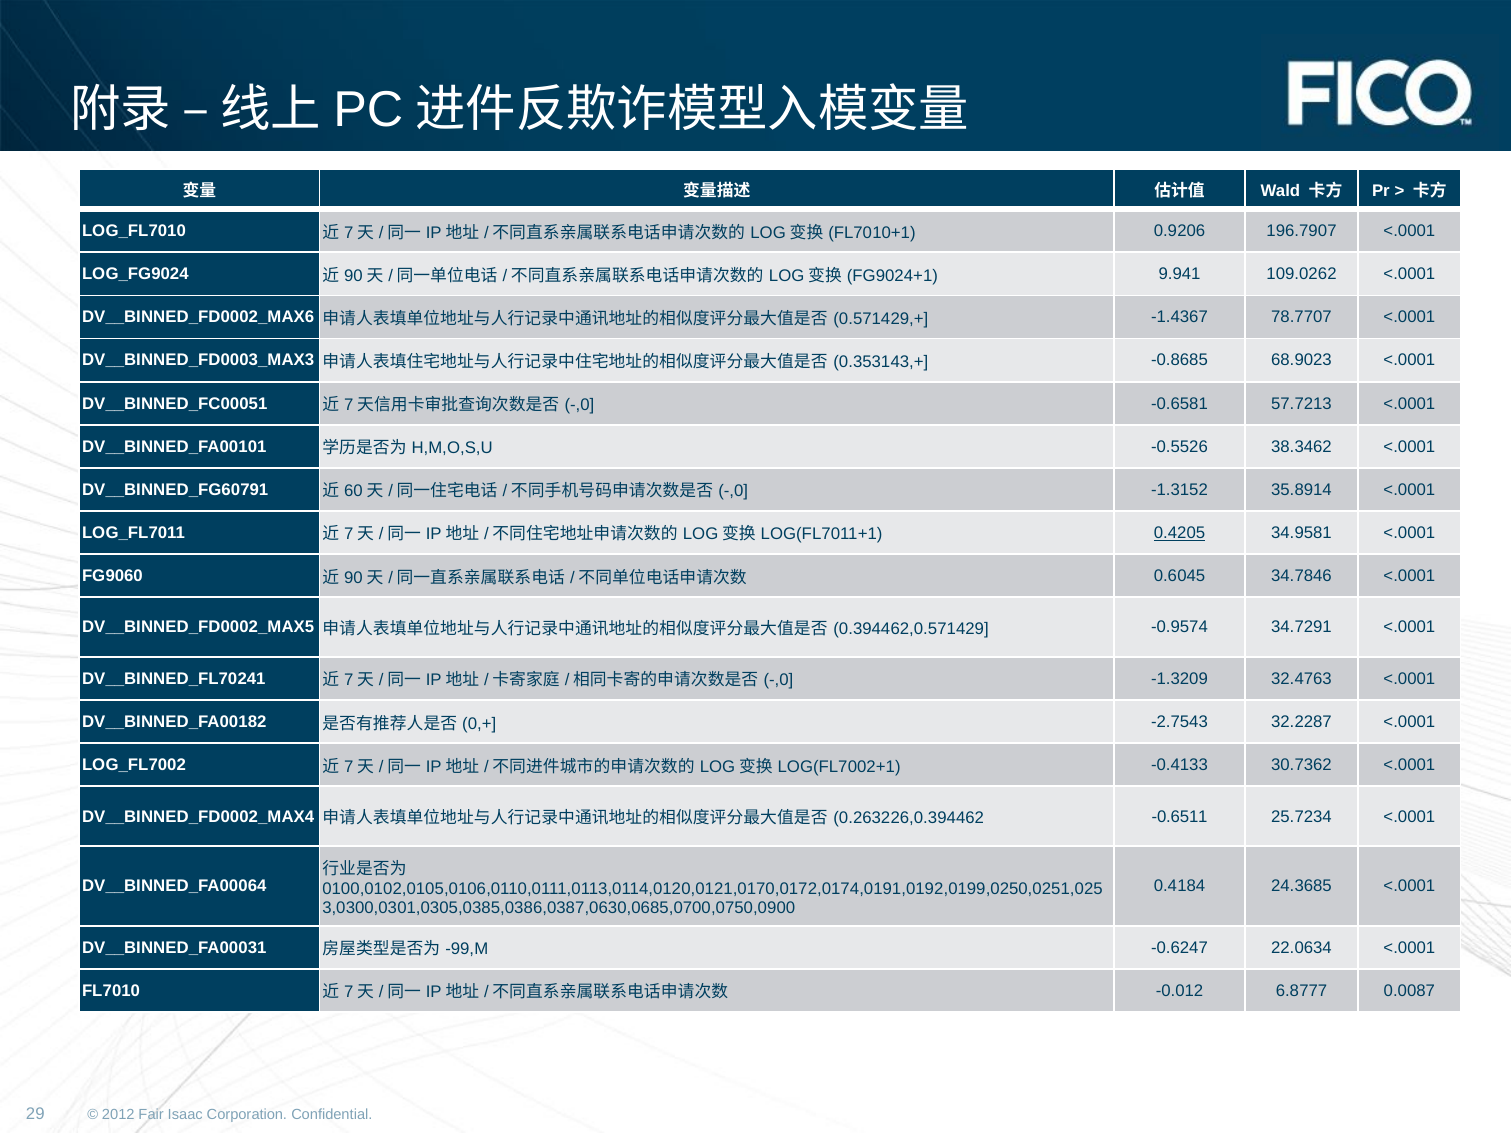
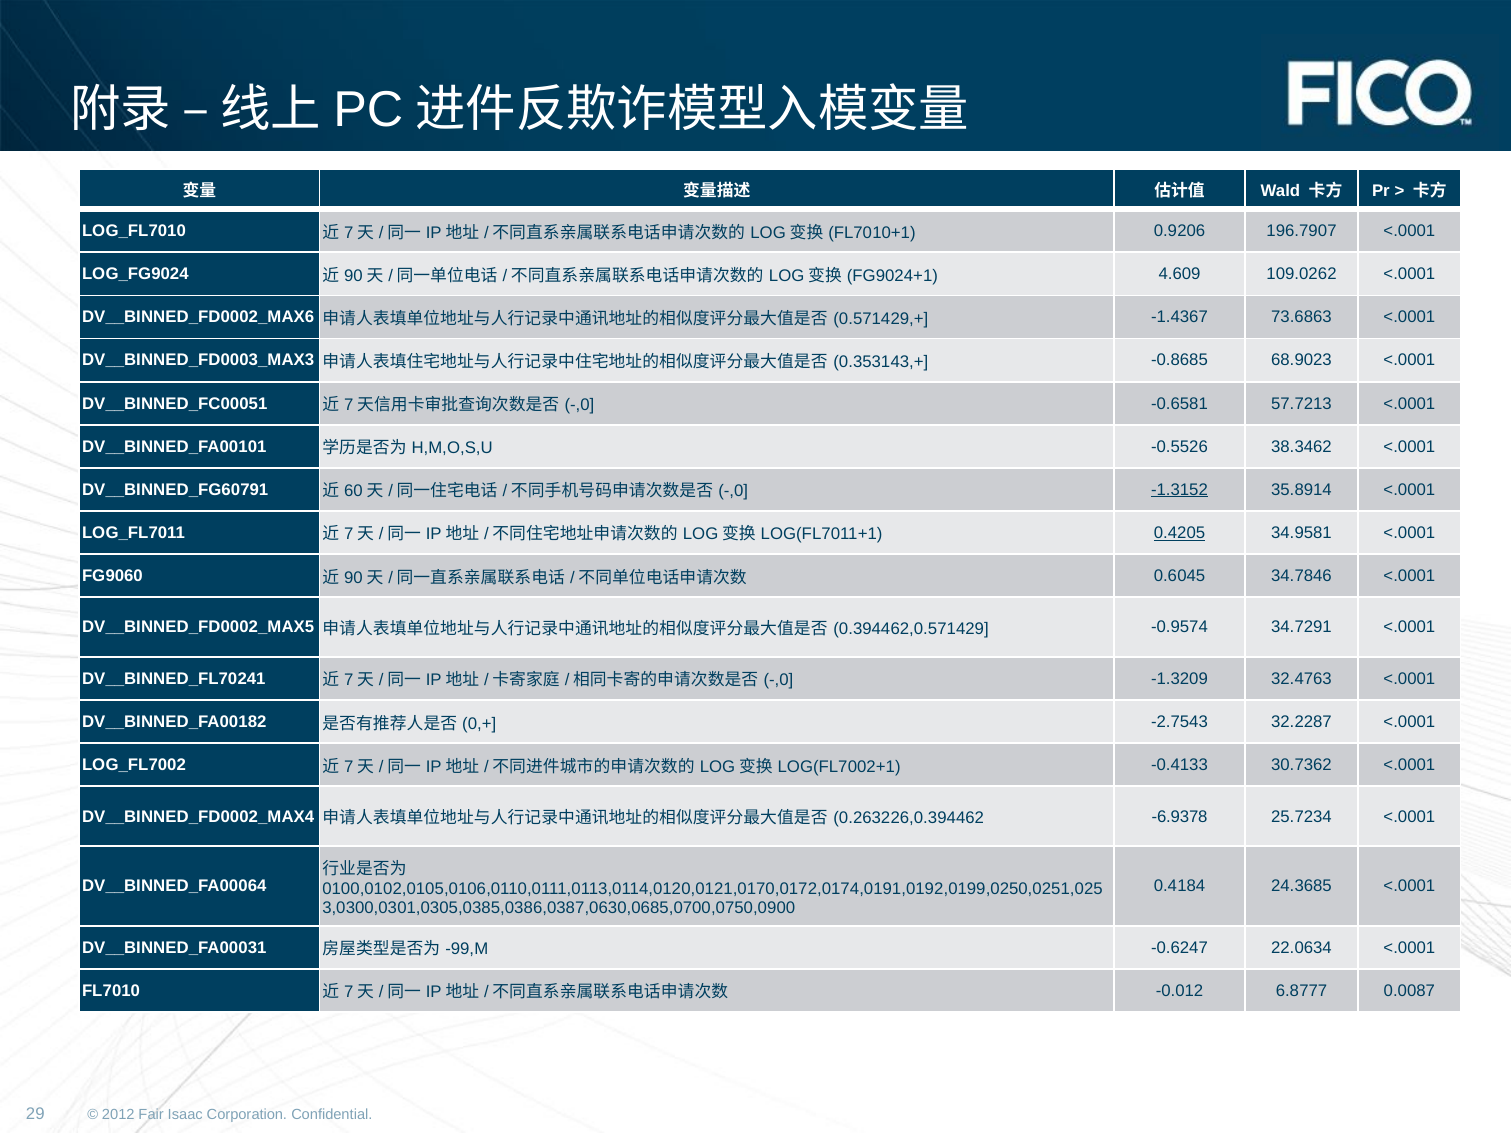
9.941: 9.941 -> 4.609
78.7707: 78.7707 -> 73.6863
-1.3152 underline: none -> present
-0.6511: -0.6511 -> -6.9378
